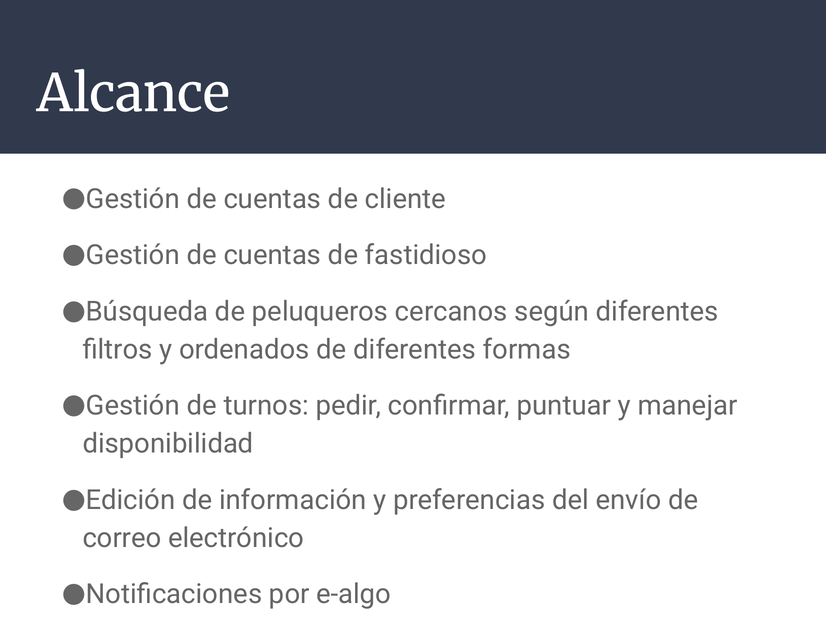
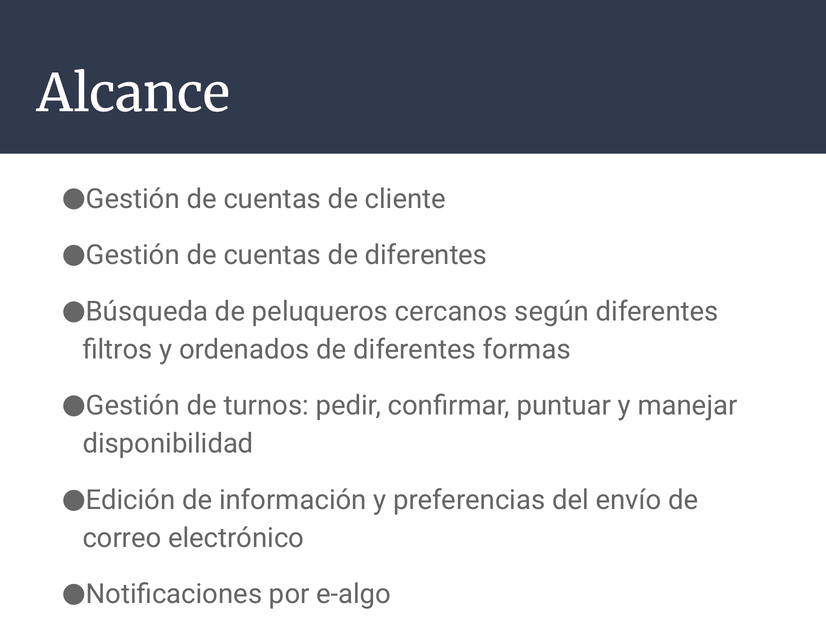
cuentas de fastidioso: fastidioso -> diferentes
